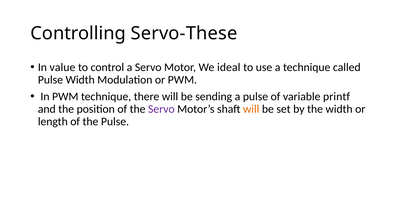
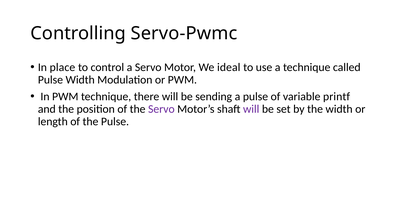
Servo-These: Servo-These -> Servo-Pwmc
value: value -> place
will at (251, 109) colour: orange -> purple
